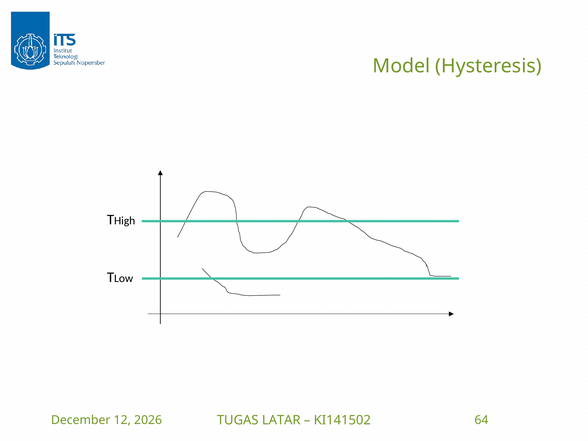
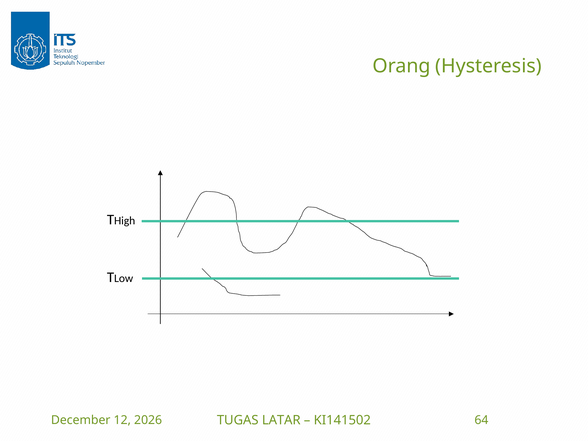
Model: Model -> Orang
